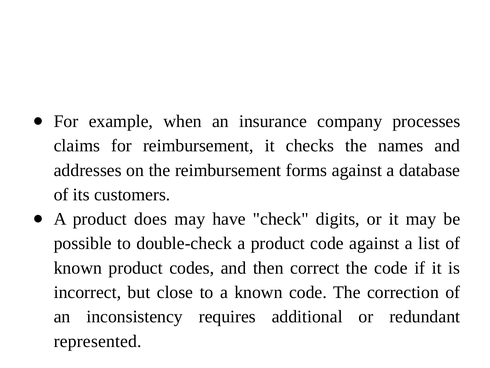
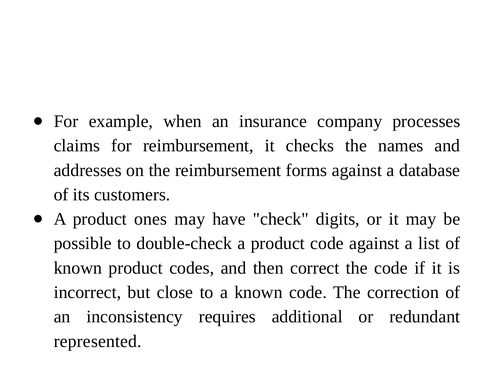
does: does -> ones
